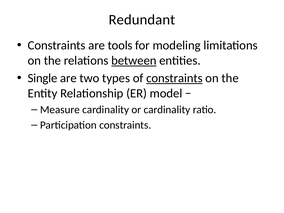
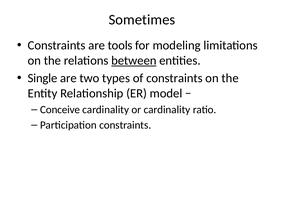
Redundant: Redundant -> Sometimes
constraints at (174, 78) underline: present -> none
Measure: Measure -> Conceive
